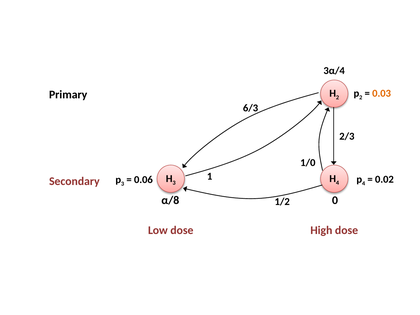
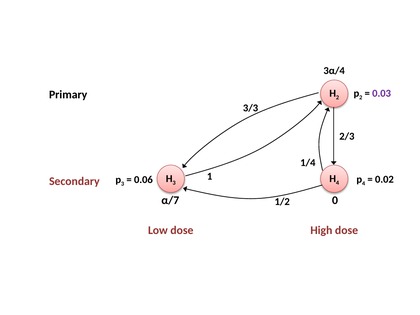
0.03 colour: orange -> purple
6/3: 6/3 -> 3/3
1/0: 1/0 -> 1/4
α/8: α/8 -> α/7
